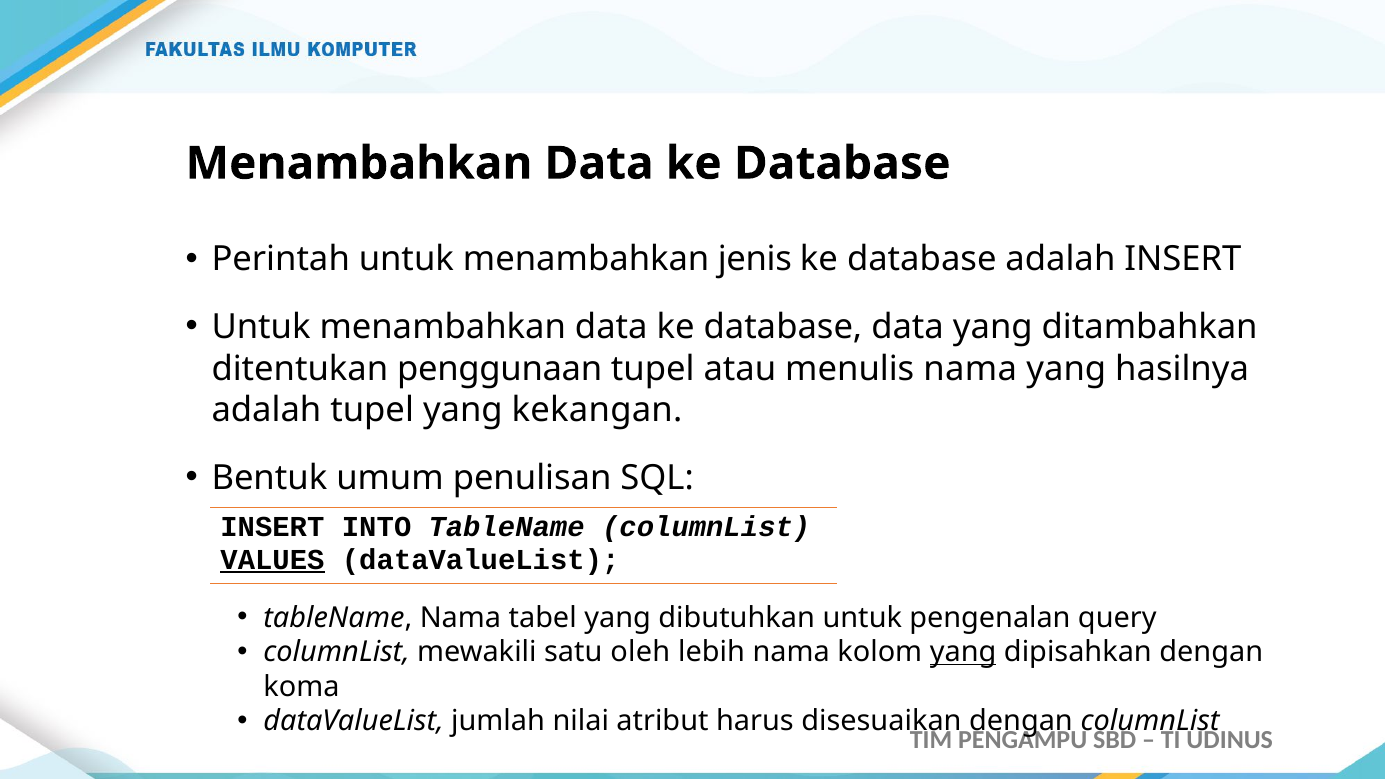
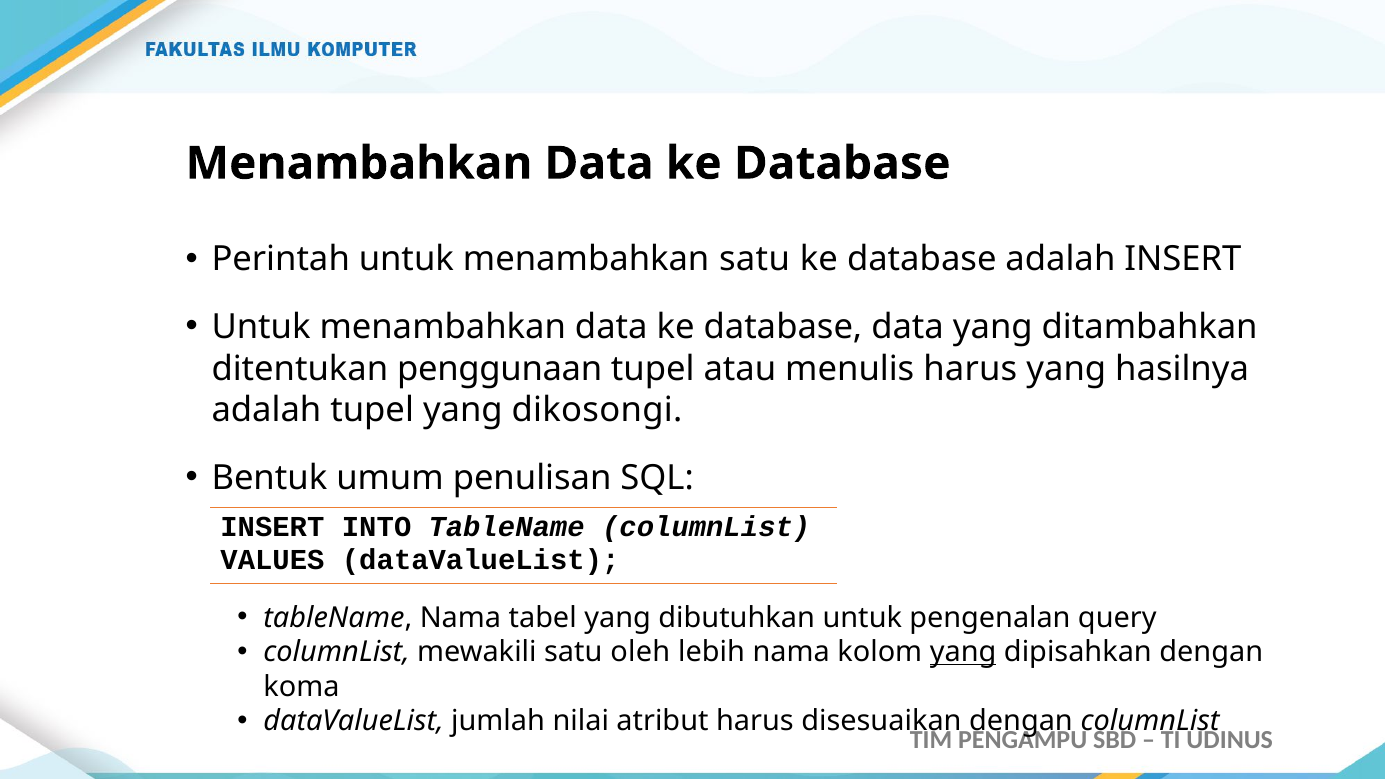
menambahkan jenis: jenis -> satu
menulis nama: nama -> harus
kekangan: kekangan -> dikosongi
VALUES underline: present -> none
